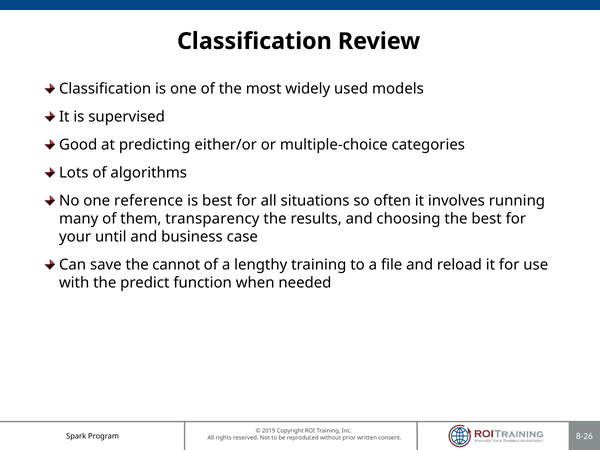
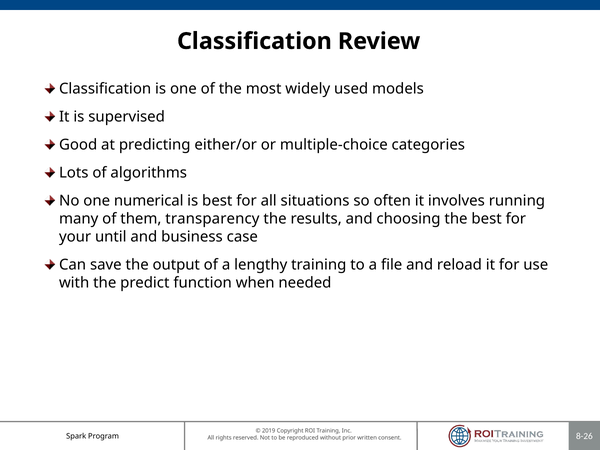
reference: reference -> numerical
cannot: cannot -> output
